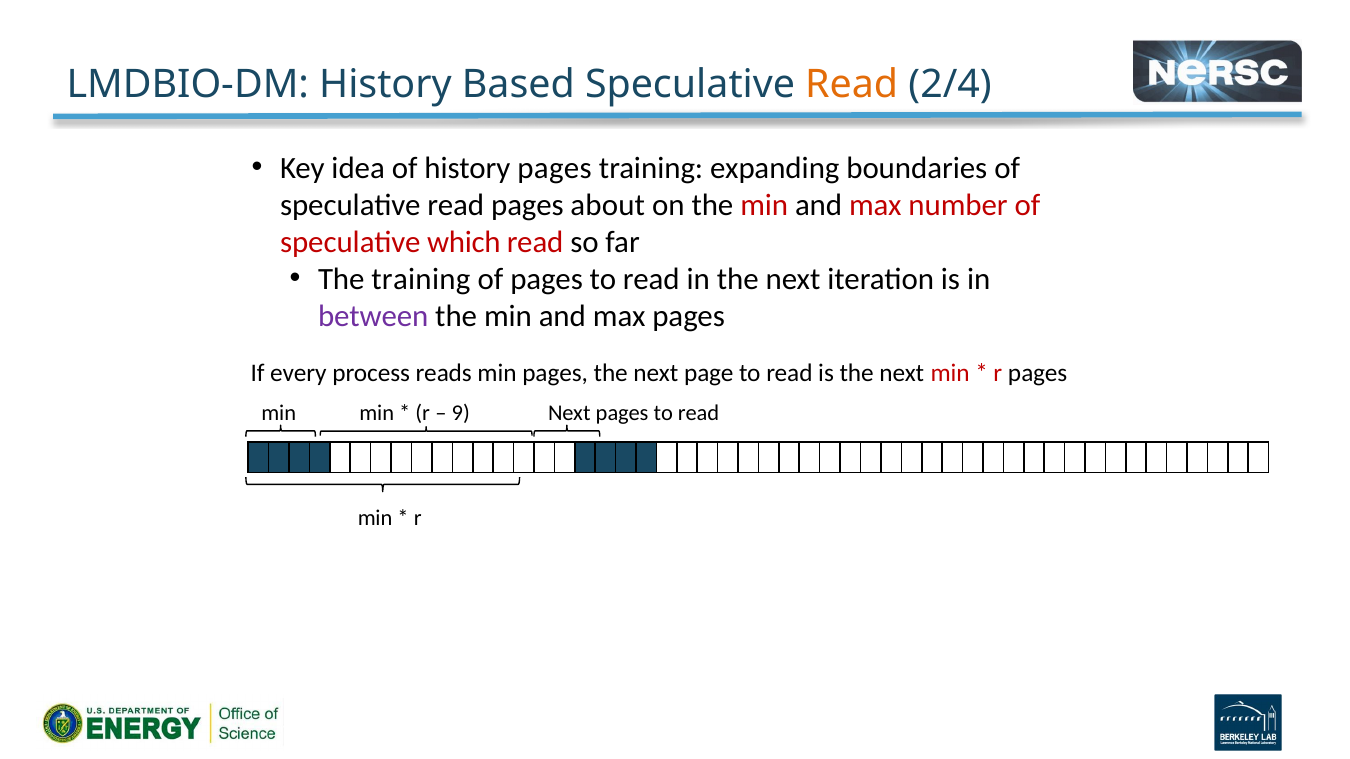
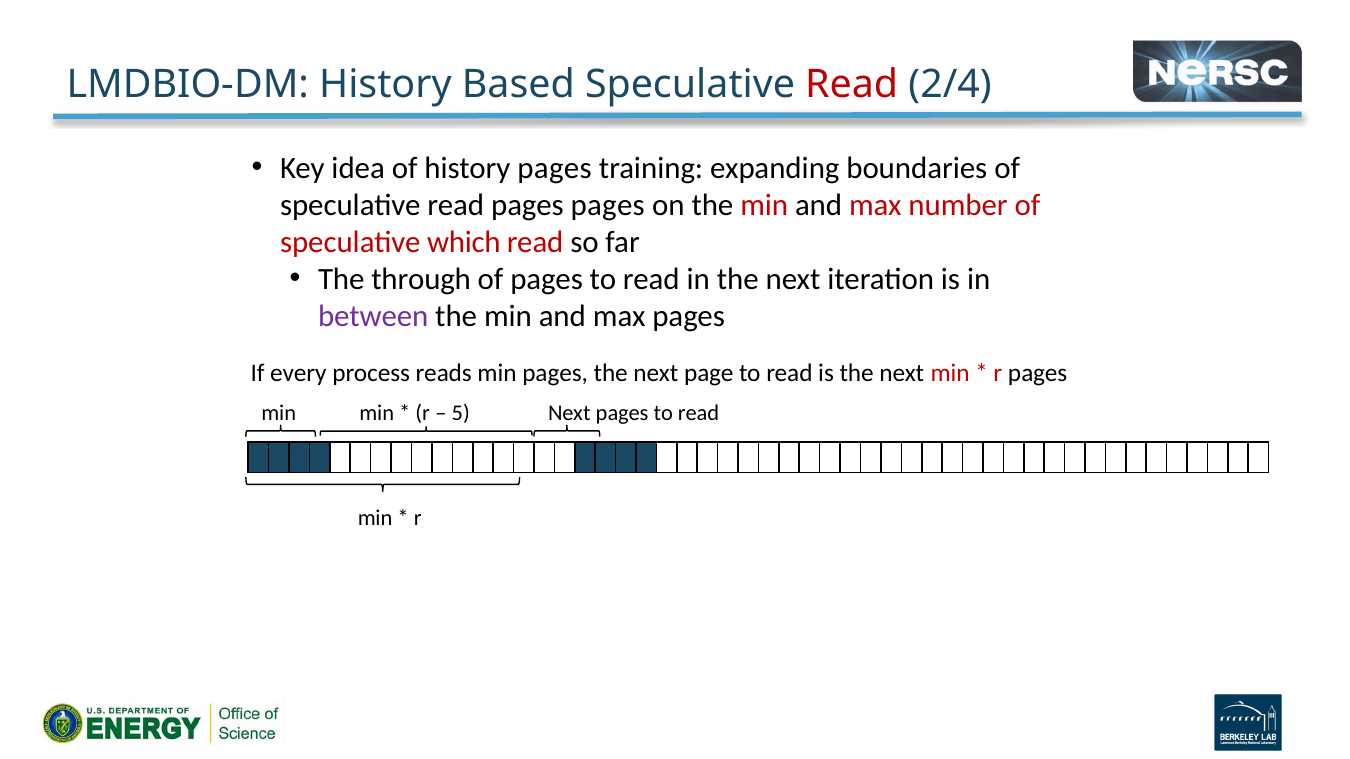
Read at (852, 84) colour: orange -> red
pages about: about -> pages
The training: training -> through
9: 9 -> 5
